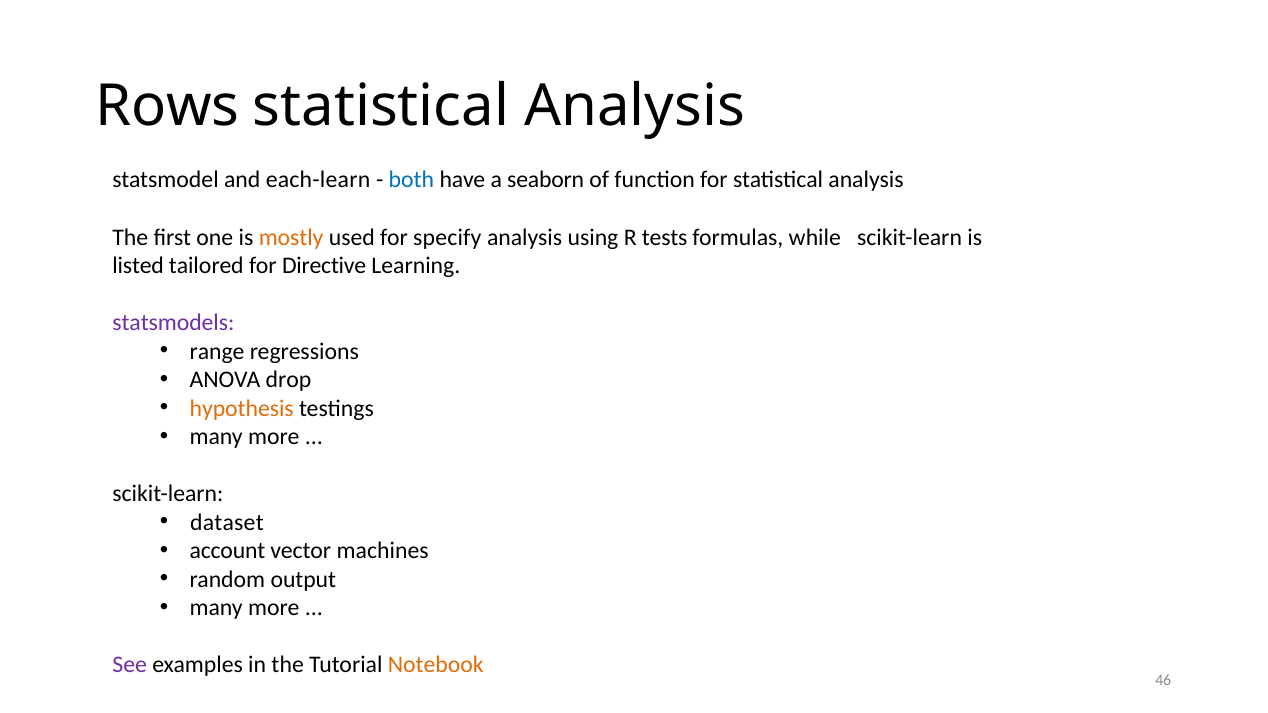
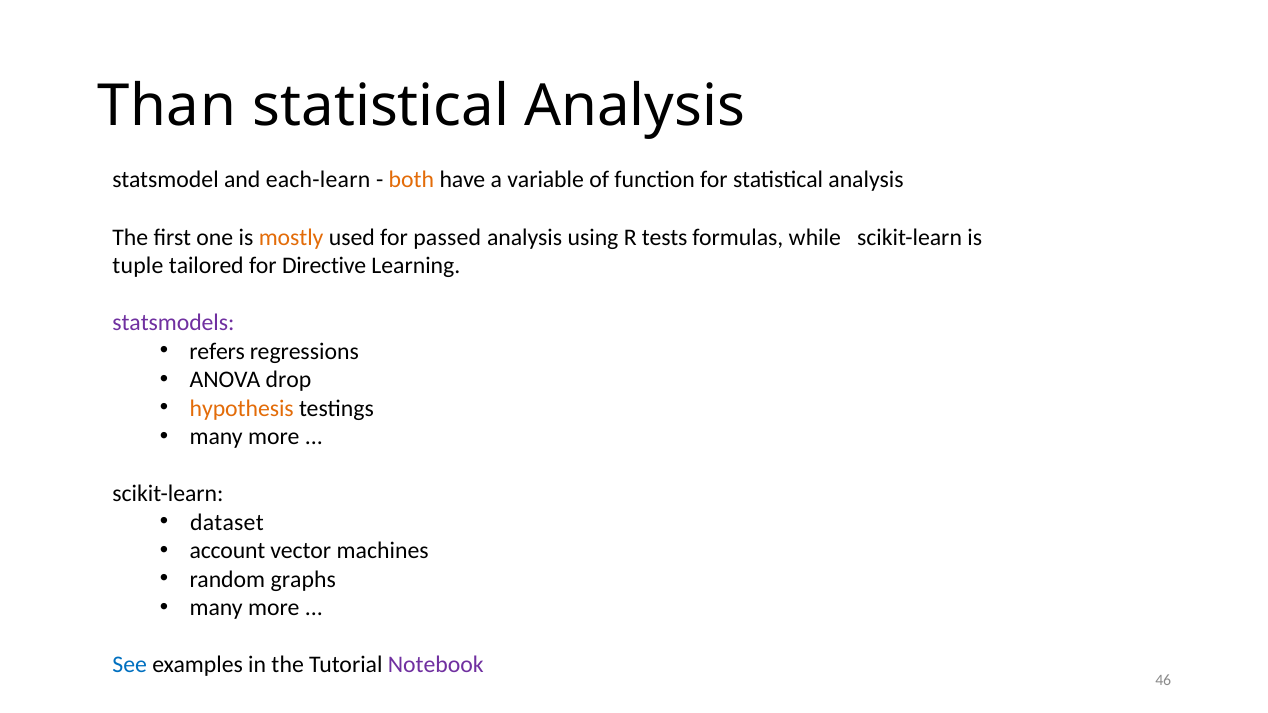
Rows: Rows -> Than
both colour: blue -> orange
seaborn: seaborn -> variable
specify: specify -> passed
listed: listed -> tuple
range: range -> refers
output: output -> graphs
See colour: purple -> blue
Notebook colour: orange -> purple
